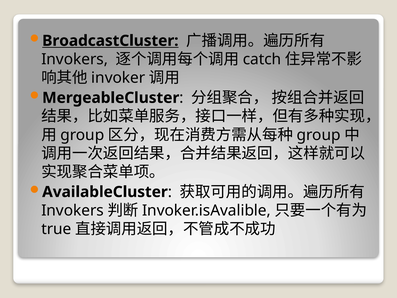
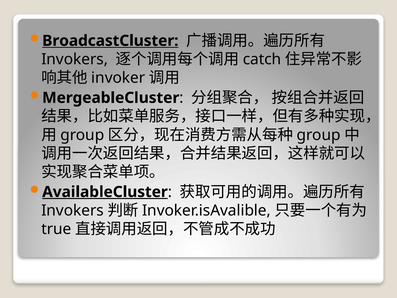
AvailableCluster underline: none -> present
